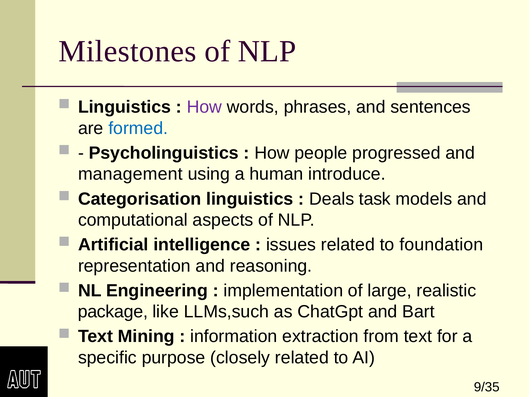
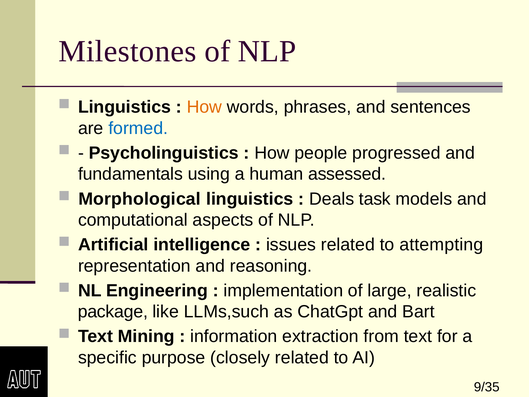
How at (204, 107) colour: purple -> orange
management: management -> fundamentals
introduce: introduce -> assessed
Categorisation: Categorisation -> Morphological
foundation: foundation -> attempting
